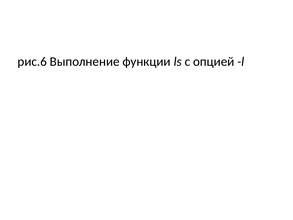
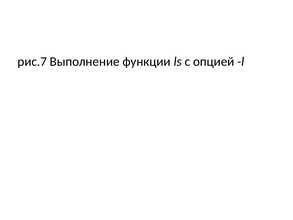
рис.6: рис.6 -> рис.7
